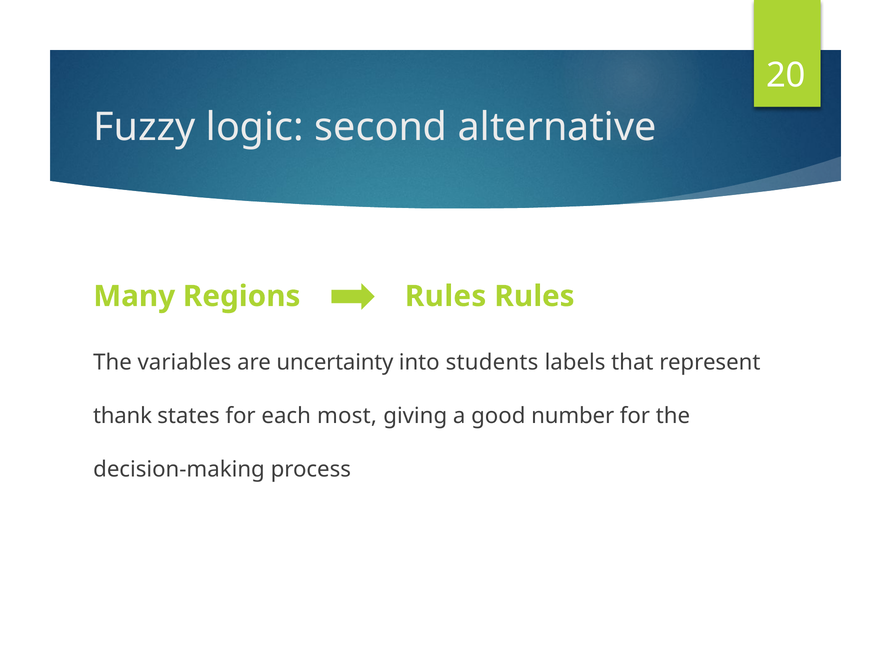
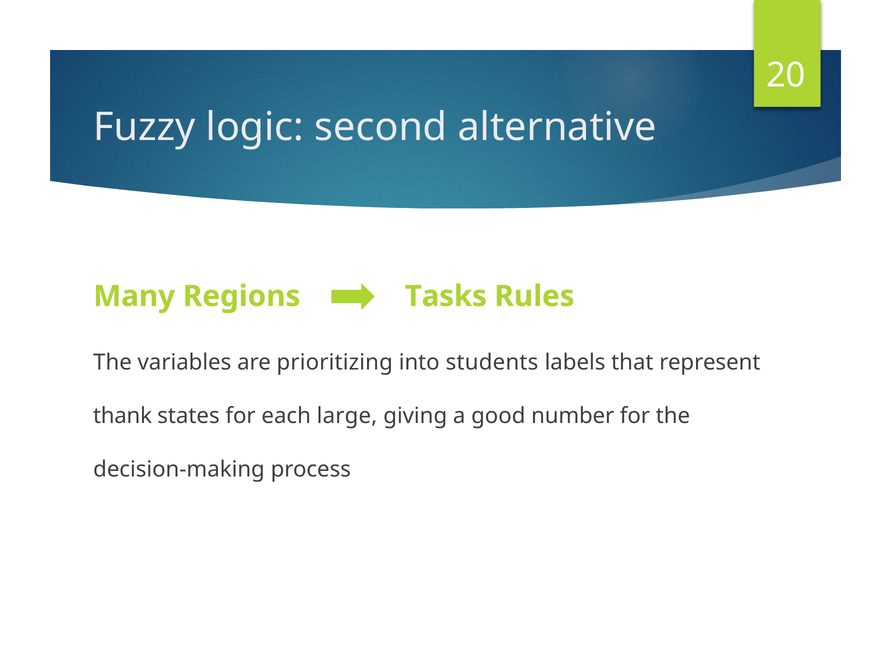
Regions Rules: Rules -> Tasks
uncertainty: uncertainty -> prioritizing
most: most -> large
